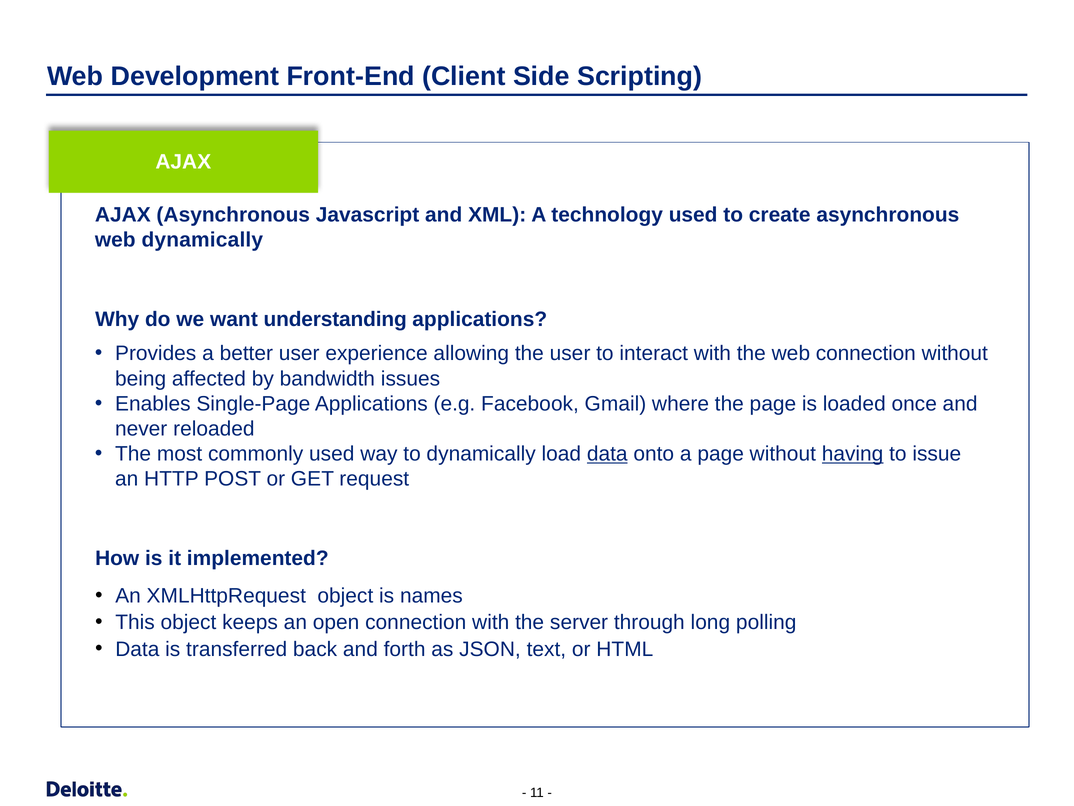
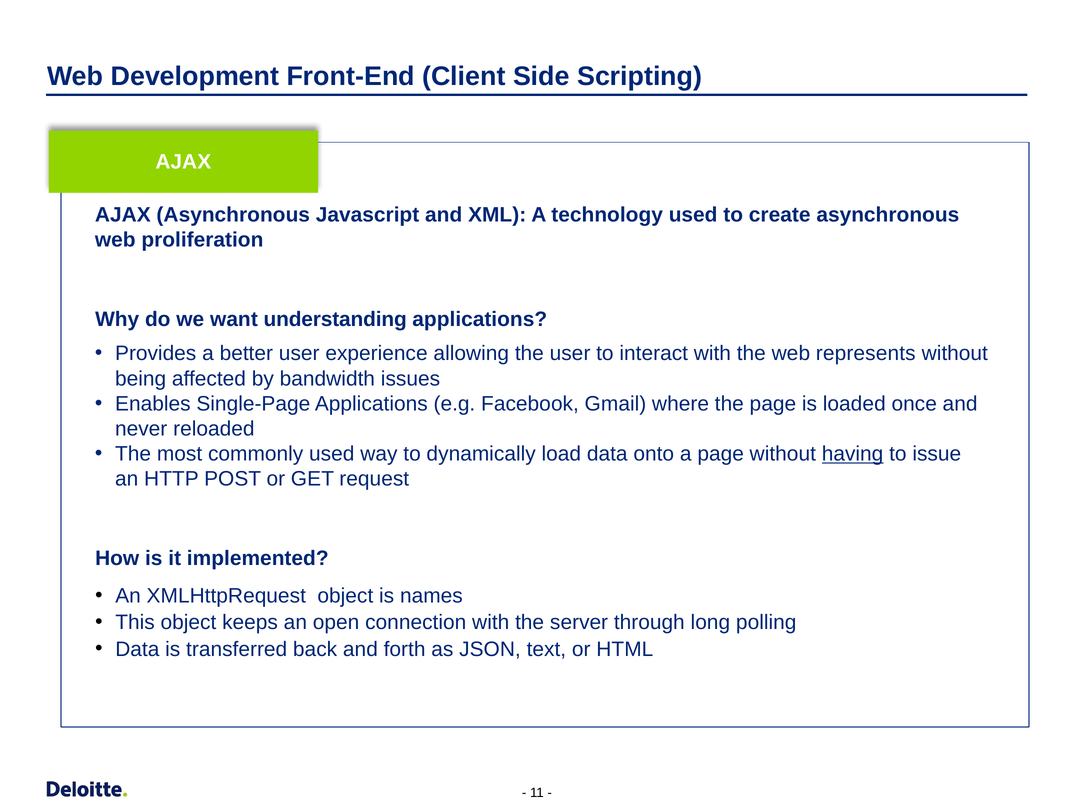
web dynamically: dynamically -> proliferation
web connection: connection -> represents
data at (607, 454) underline: present -> none
